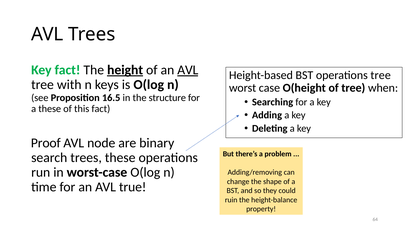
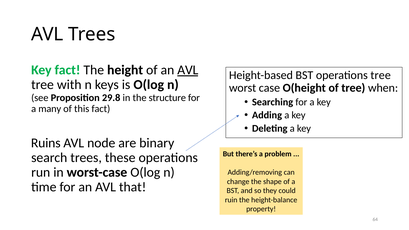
height underline: present -> none
16.5: 16.5 -> 29.8
a these: these -> many
Proof: Proof -> Ruins
true: true -> that
